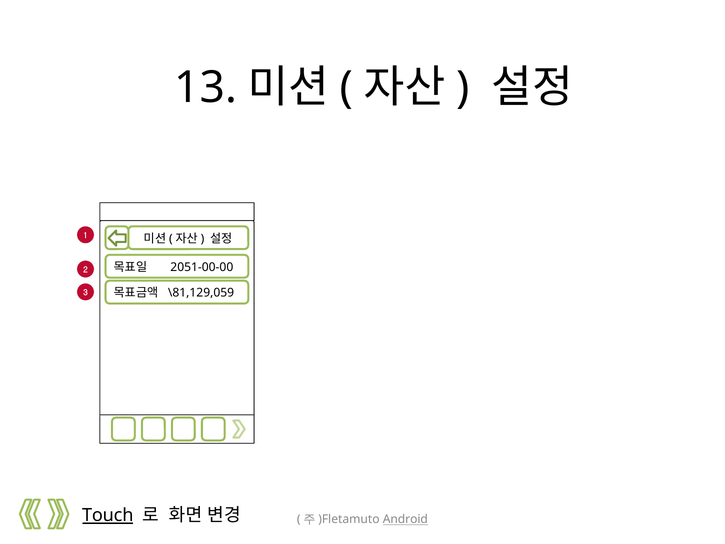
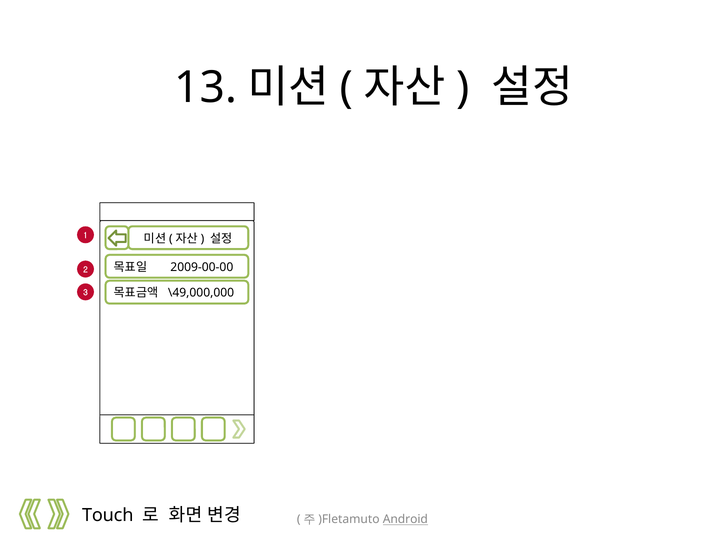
2051-00-00: 2051-00-00 -> 2009-00-00
\81,129,059: \81,129,059 -> \49,000,000
Touch underline: present -> none
